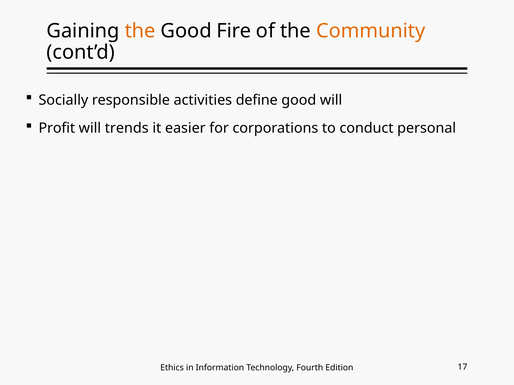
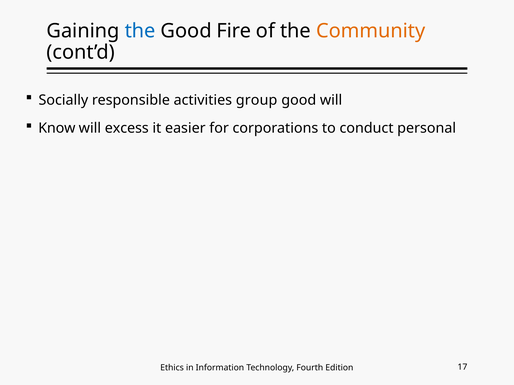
the at (140, 31) colour: orange -> blue
define: define -> group
Profit: Profit -> Know
trends: trends -> excess
